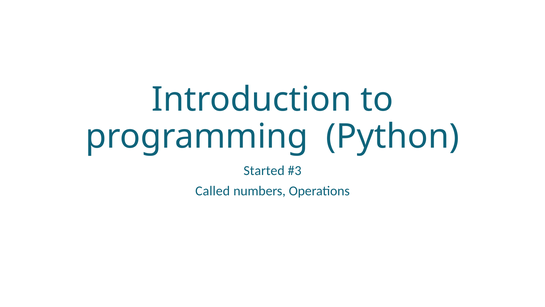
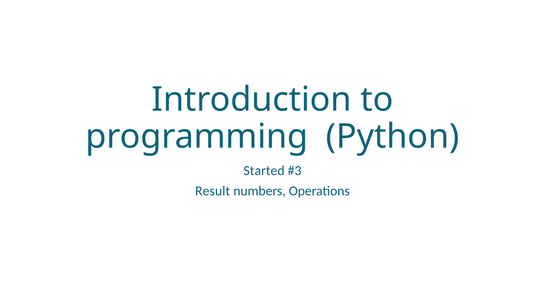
Called: Called -> Result
